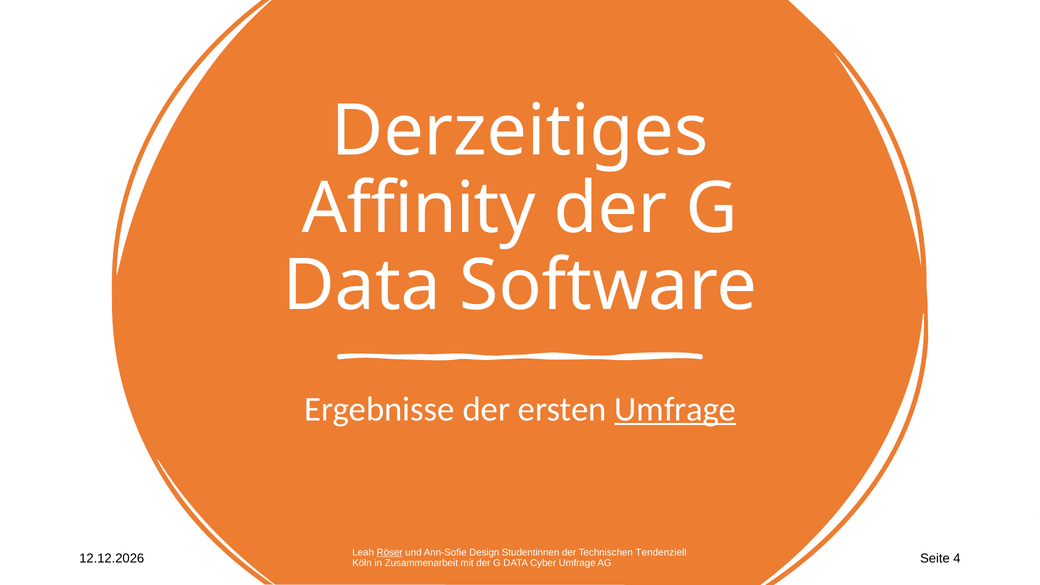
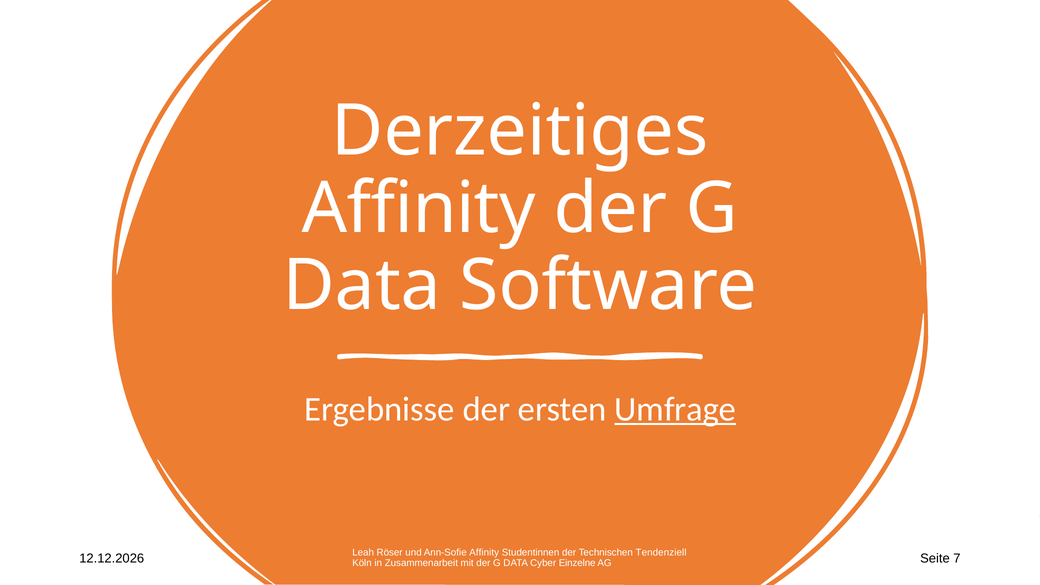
Röser underline: present -> none
Ann-Sofie Design: Design -> Affinity
Cyber Umfrage: Umfrage -> Einzelne
4: 4 -> 7
